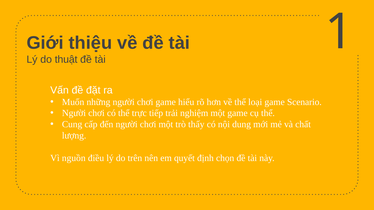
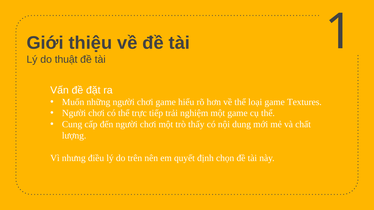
Scenario: Scenario -> Textures
nguồn: nguồn -> nhưng
